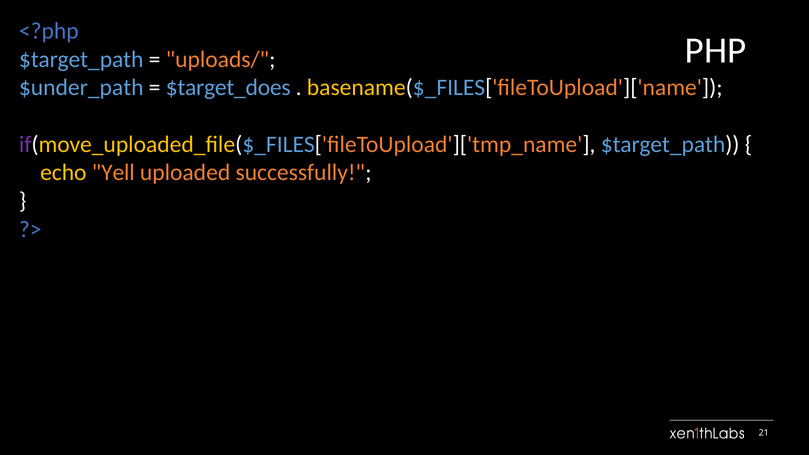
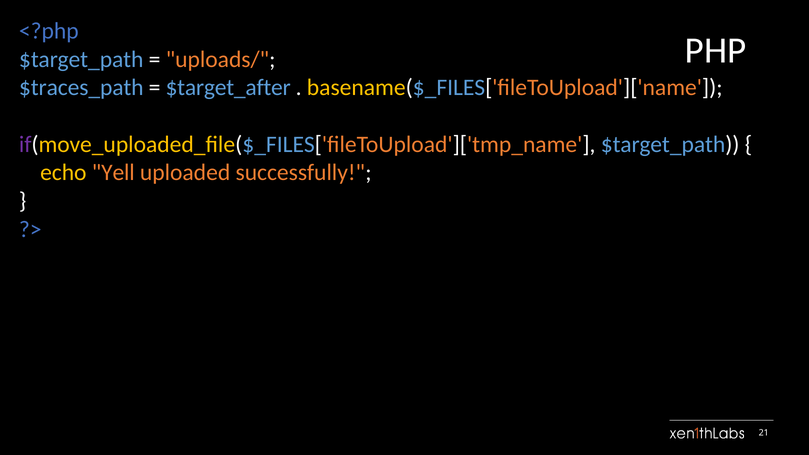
$under_path: $under_path -> $traces_path
$target_does: $target_does -> $target_after
